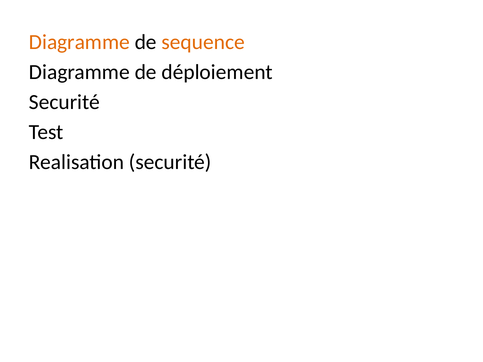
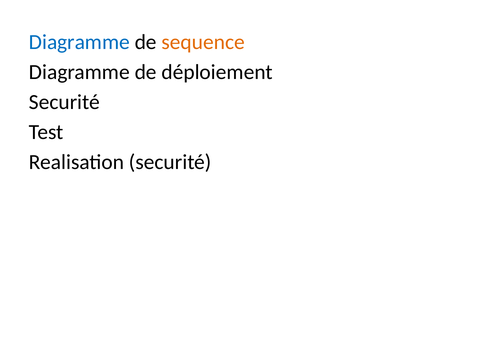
Diagramme at (79, 42) colour: orange -> blue
